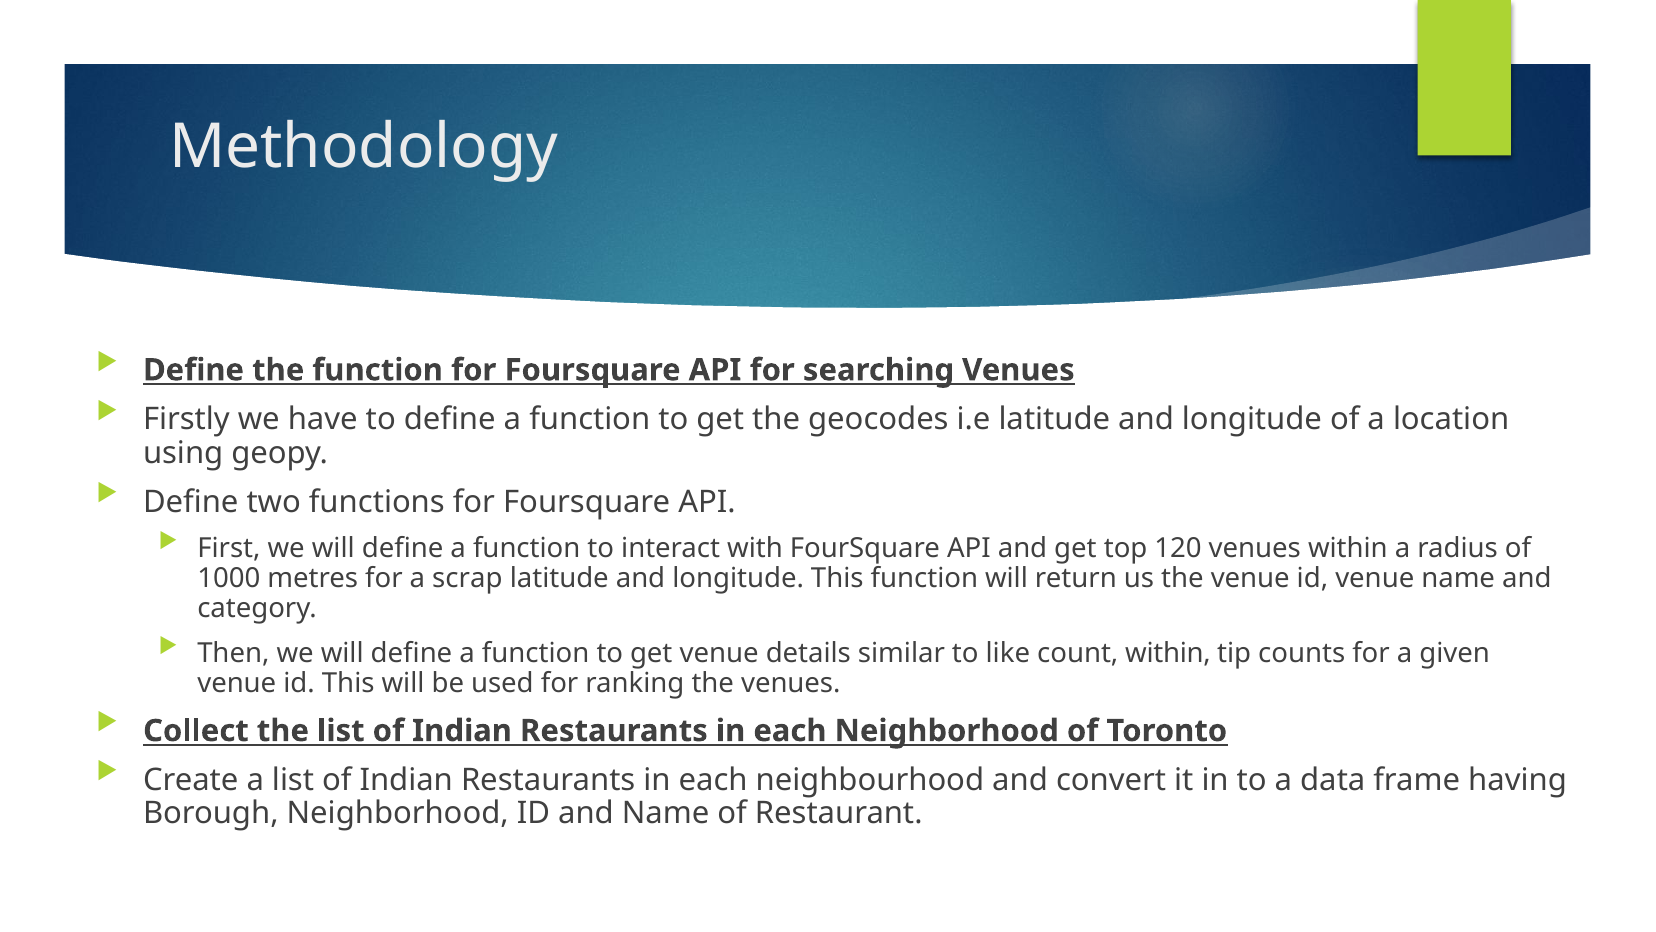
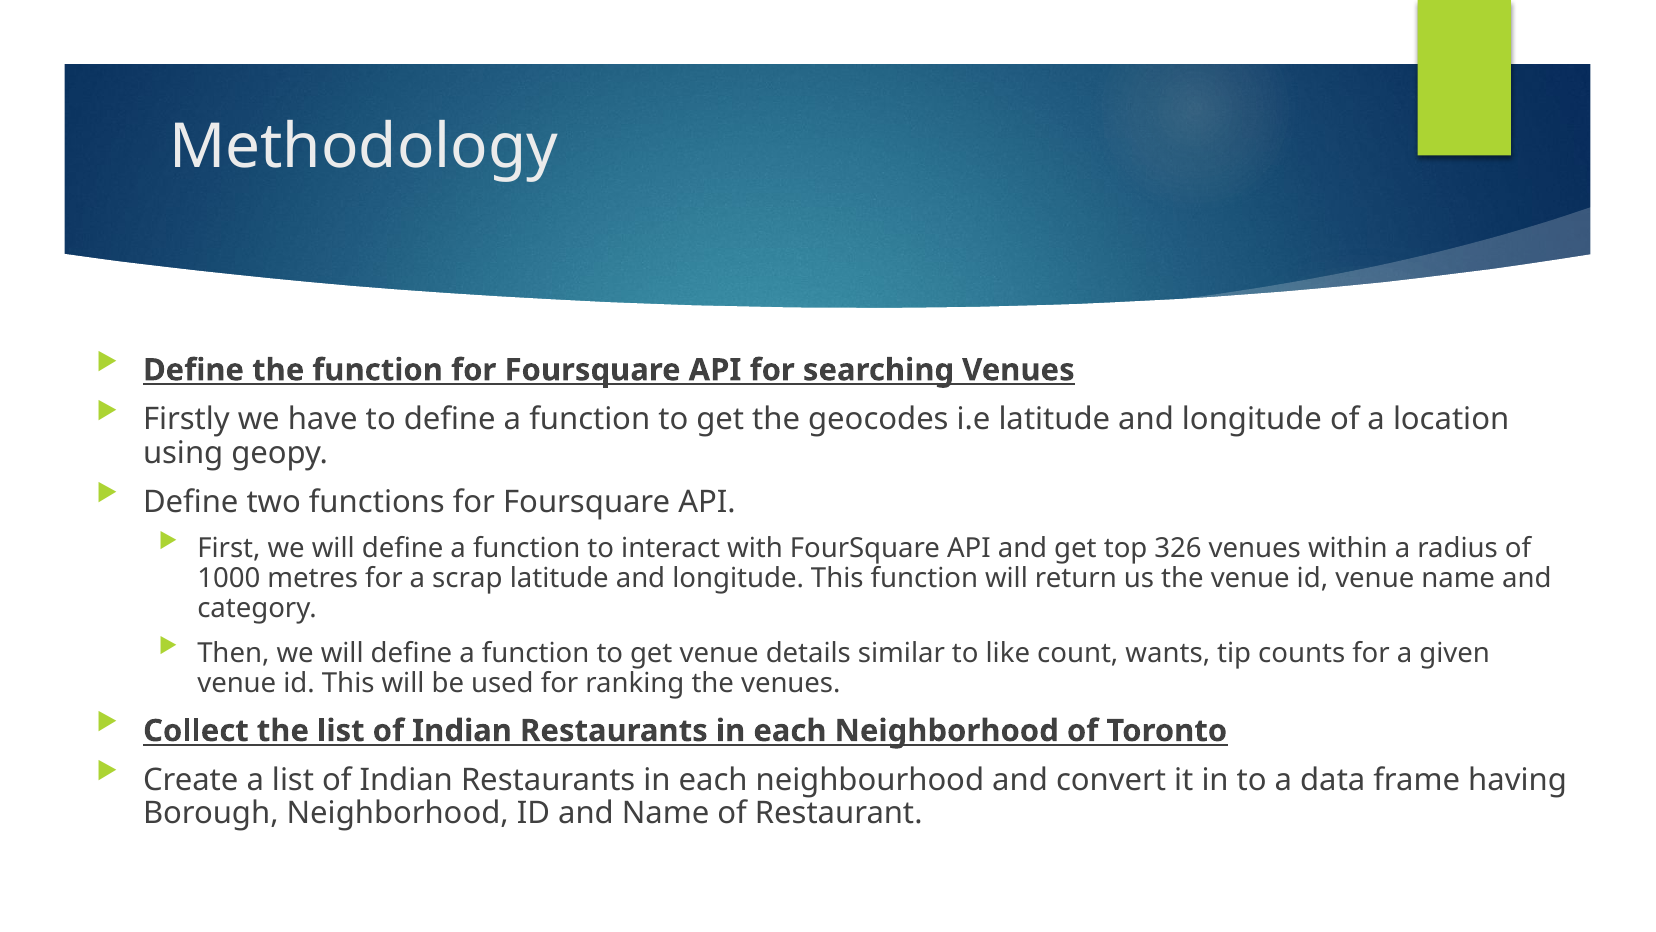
120: 120 -> 326
count within: within -> wants
